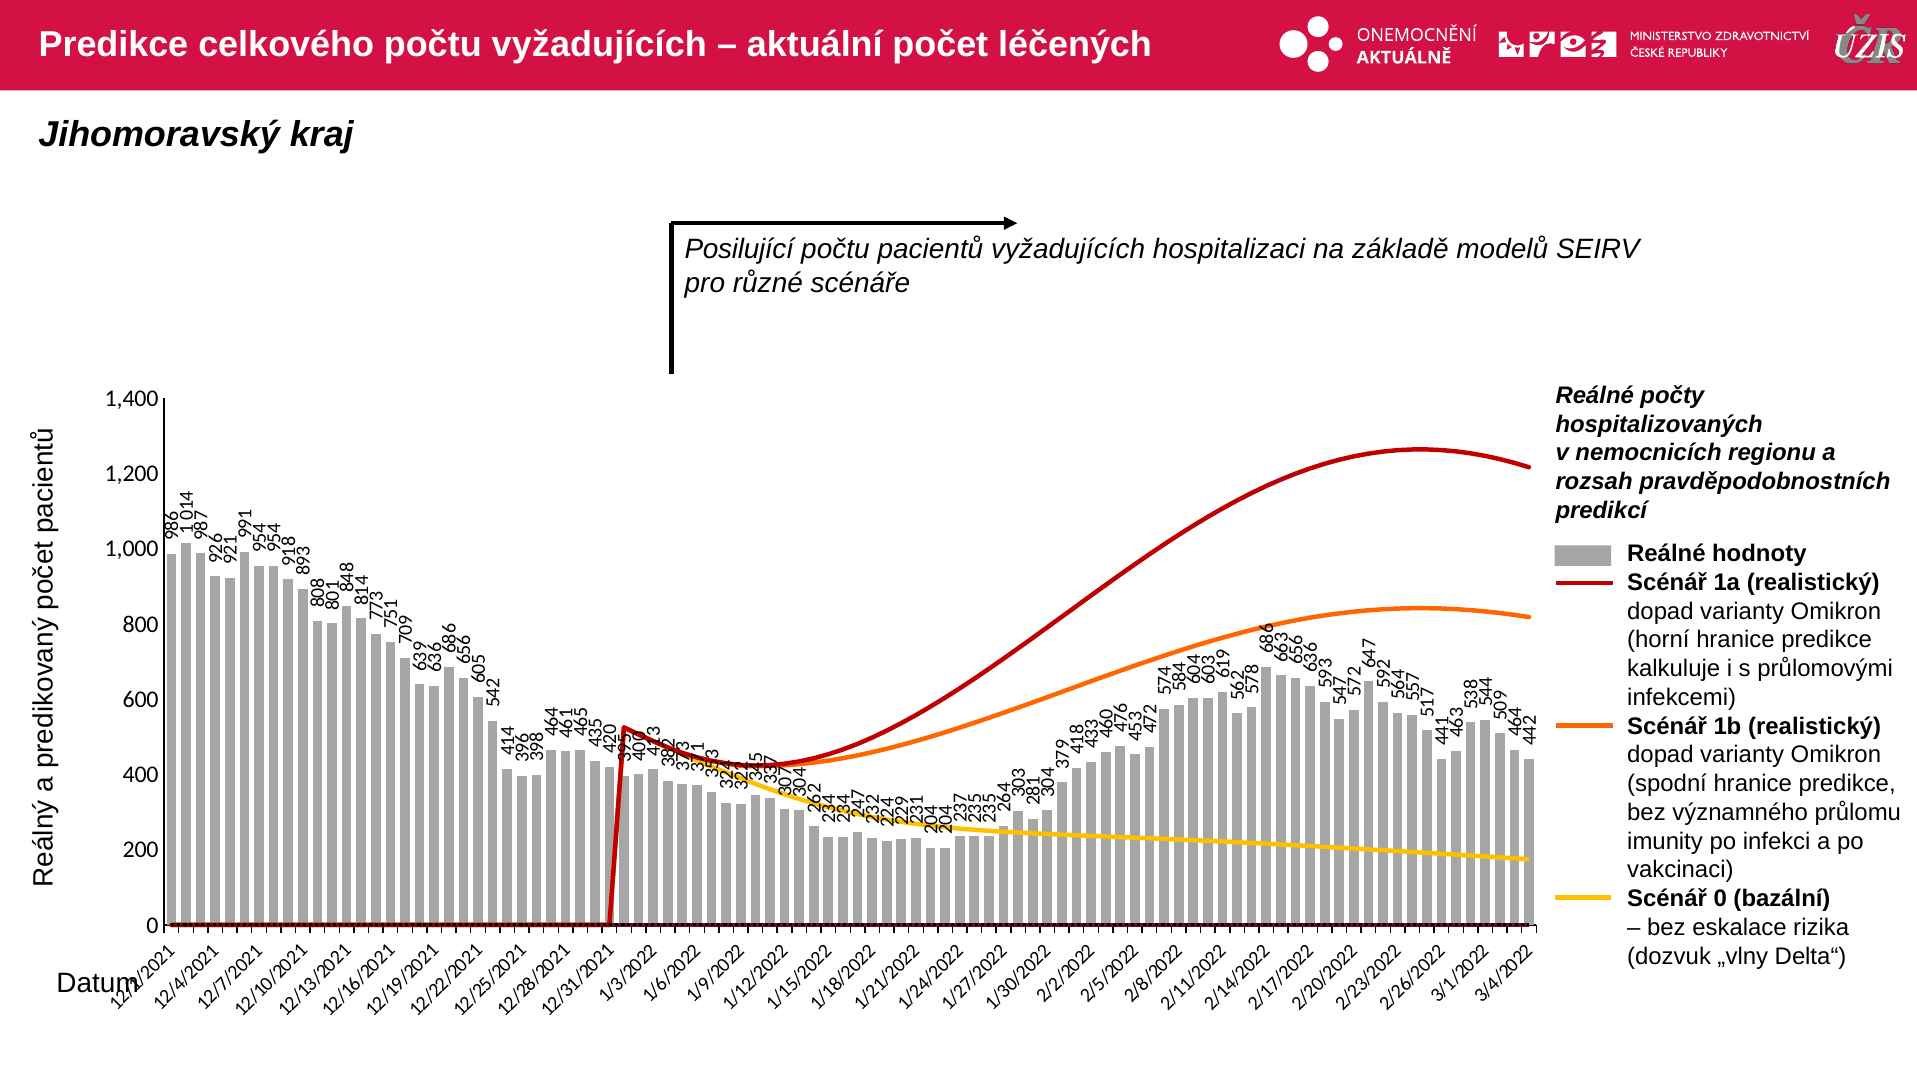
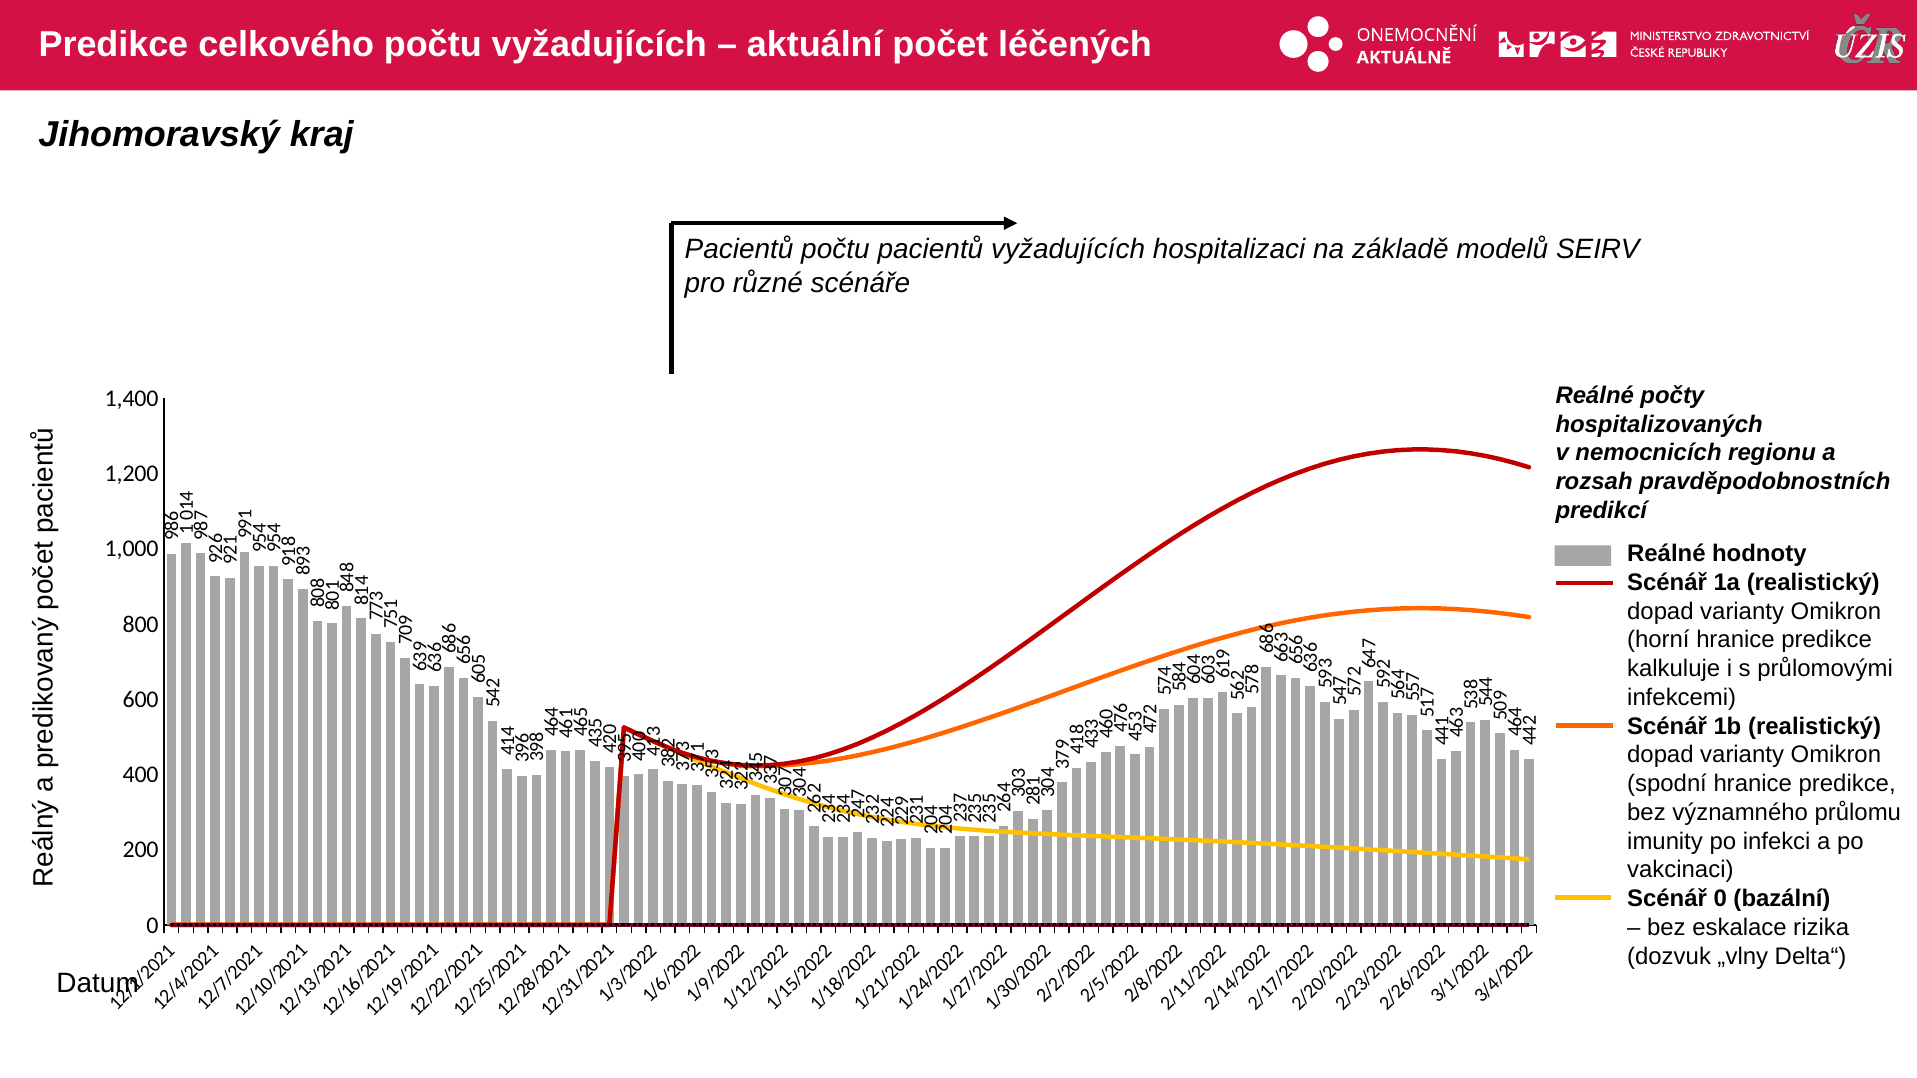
Posilující at (739, 249): Posilující -> Pacientů
